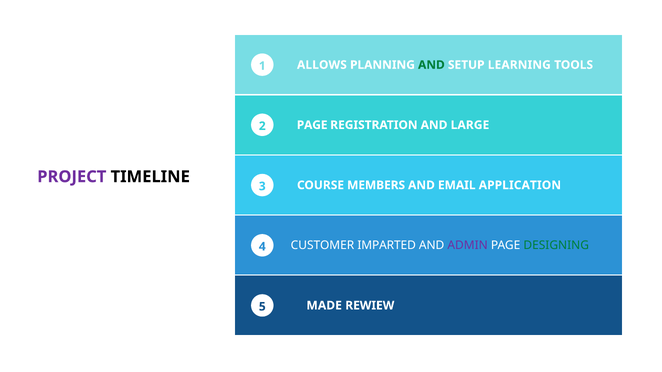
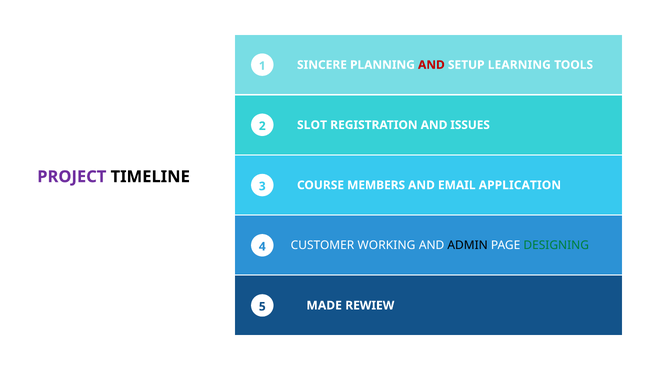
ALLOWS: ALLOWS -> SINCERE
AND at (431, 65) colour: green -> red
PAGE at (312, 125): PAGE -> SLOT
LARGE: LARGE -> ISSUES
IMPARTED: IMPARTED -> WORKING
ADMIN colour: purple -> black
